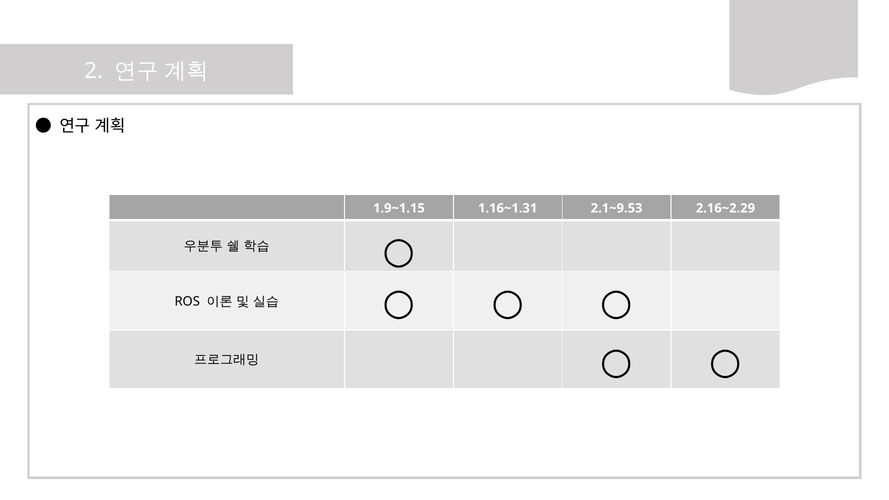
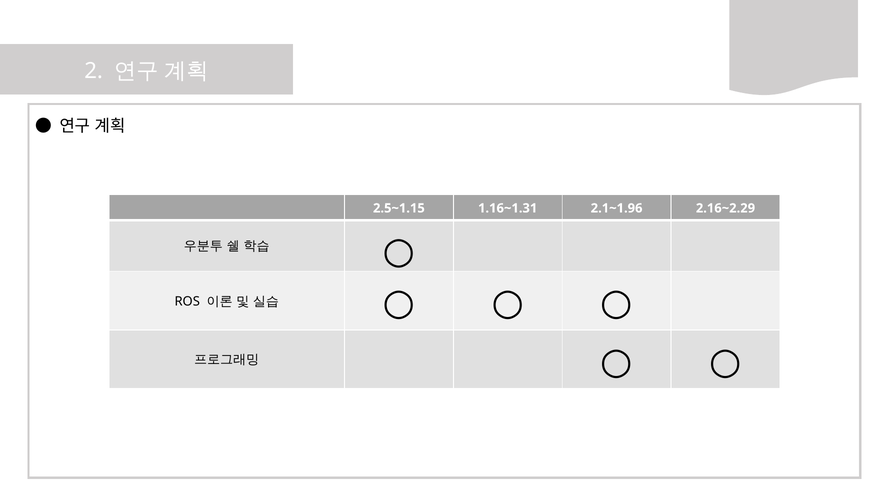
1.9~1.15: 1.9~1.15 -> 2.5~1.15
2.1~9.53: 2.1~9.53 -> 2.1~1.96
